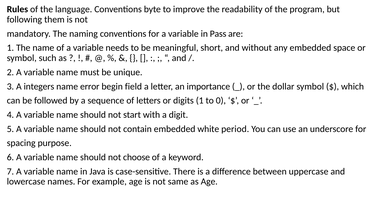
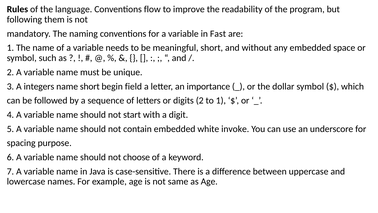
byte: byte -> flow
Pass: Pass -> Fast
name error: error -> short
digits 1: 1 -> 2
to 0: 0 -> 1
period: period -> invoke
